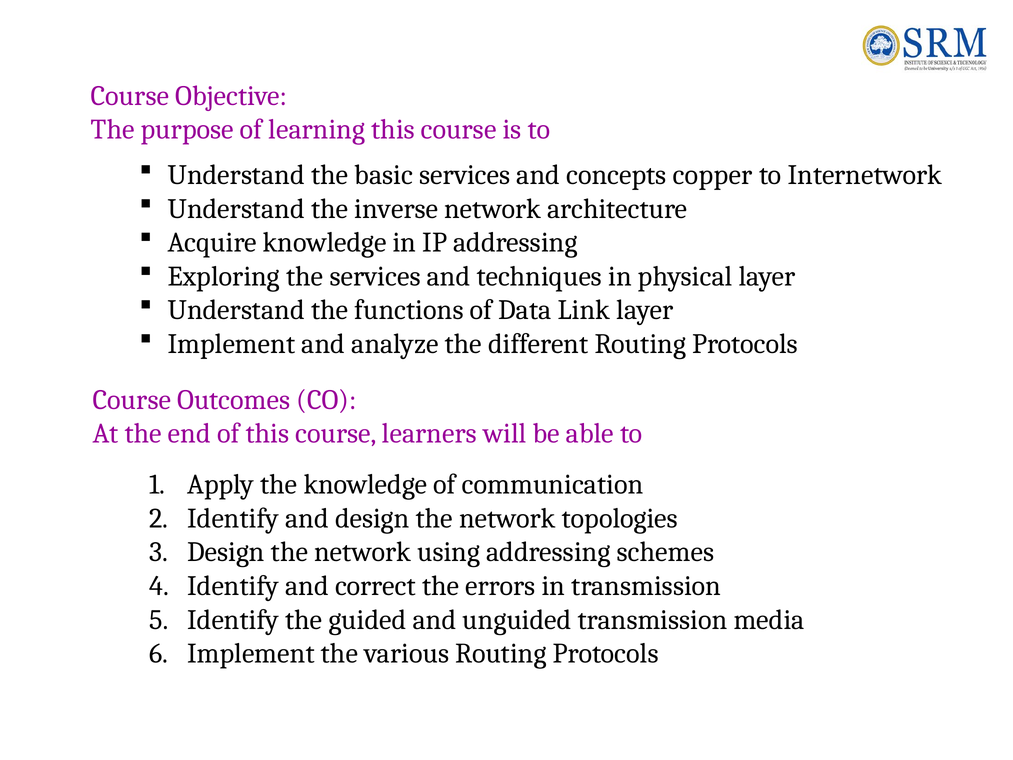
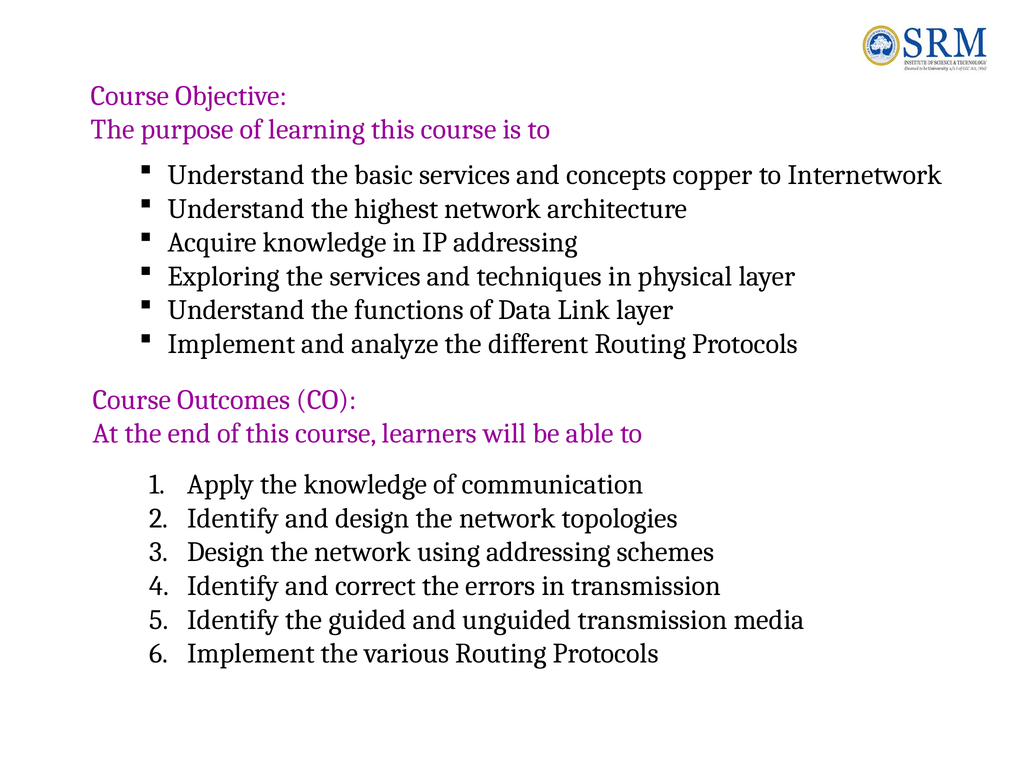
inverse: inverse -> highest
